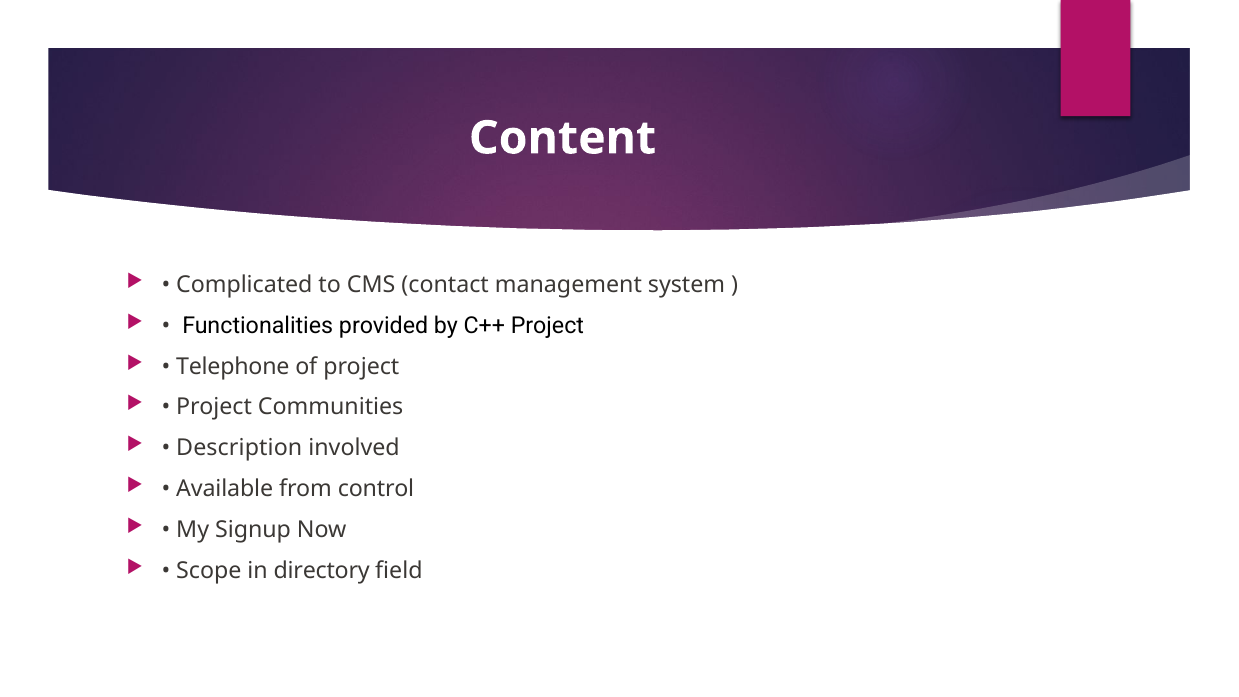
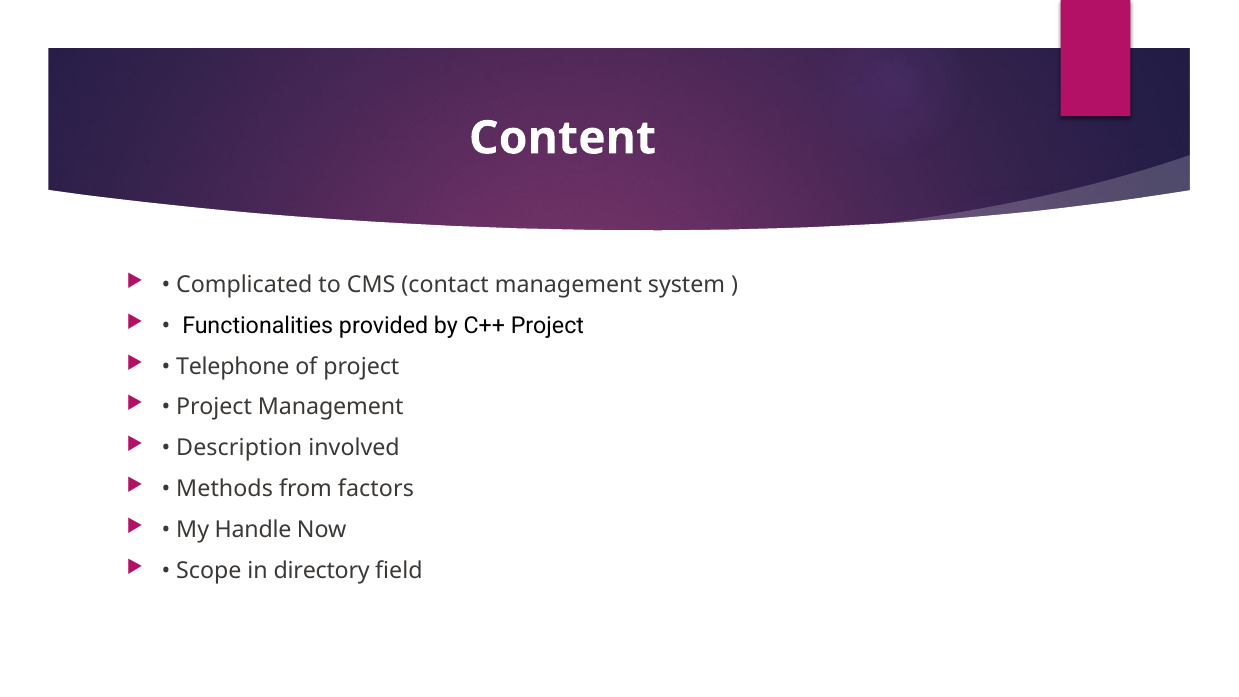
Project Communities: Communities -> Management
Available: Available -> Methods
control: control -> factors
Signup: Signup -> Handle
